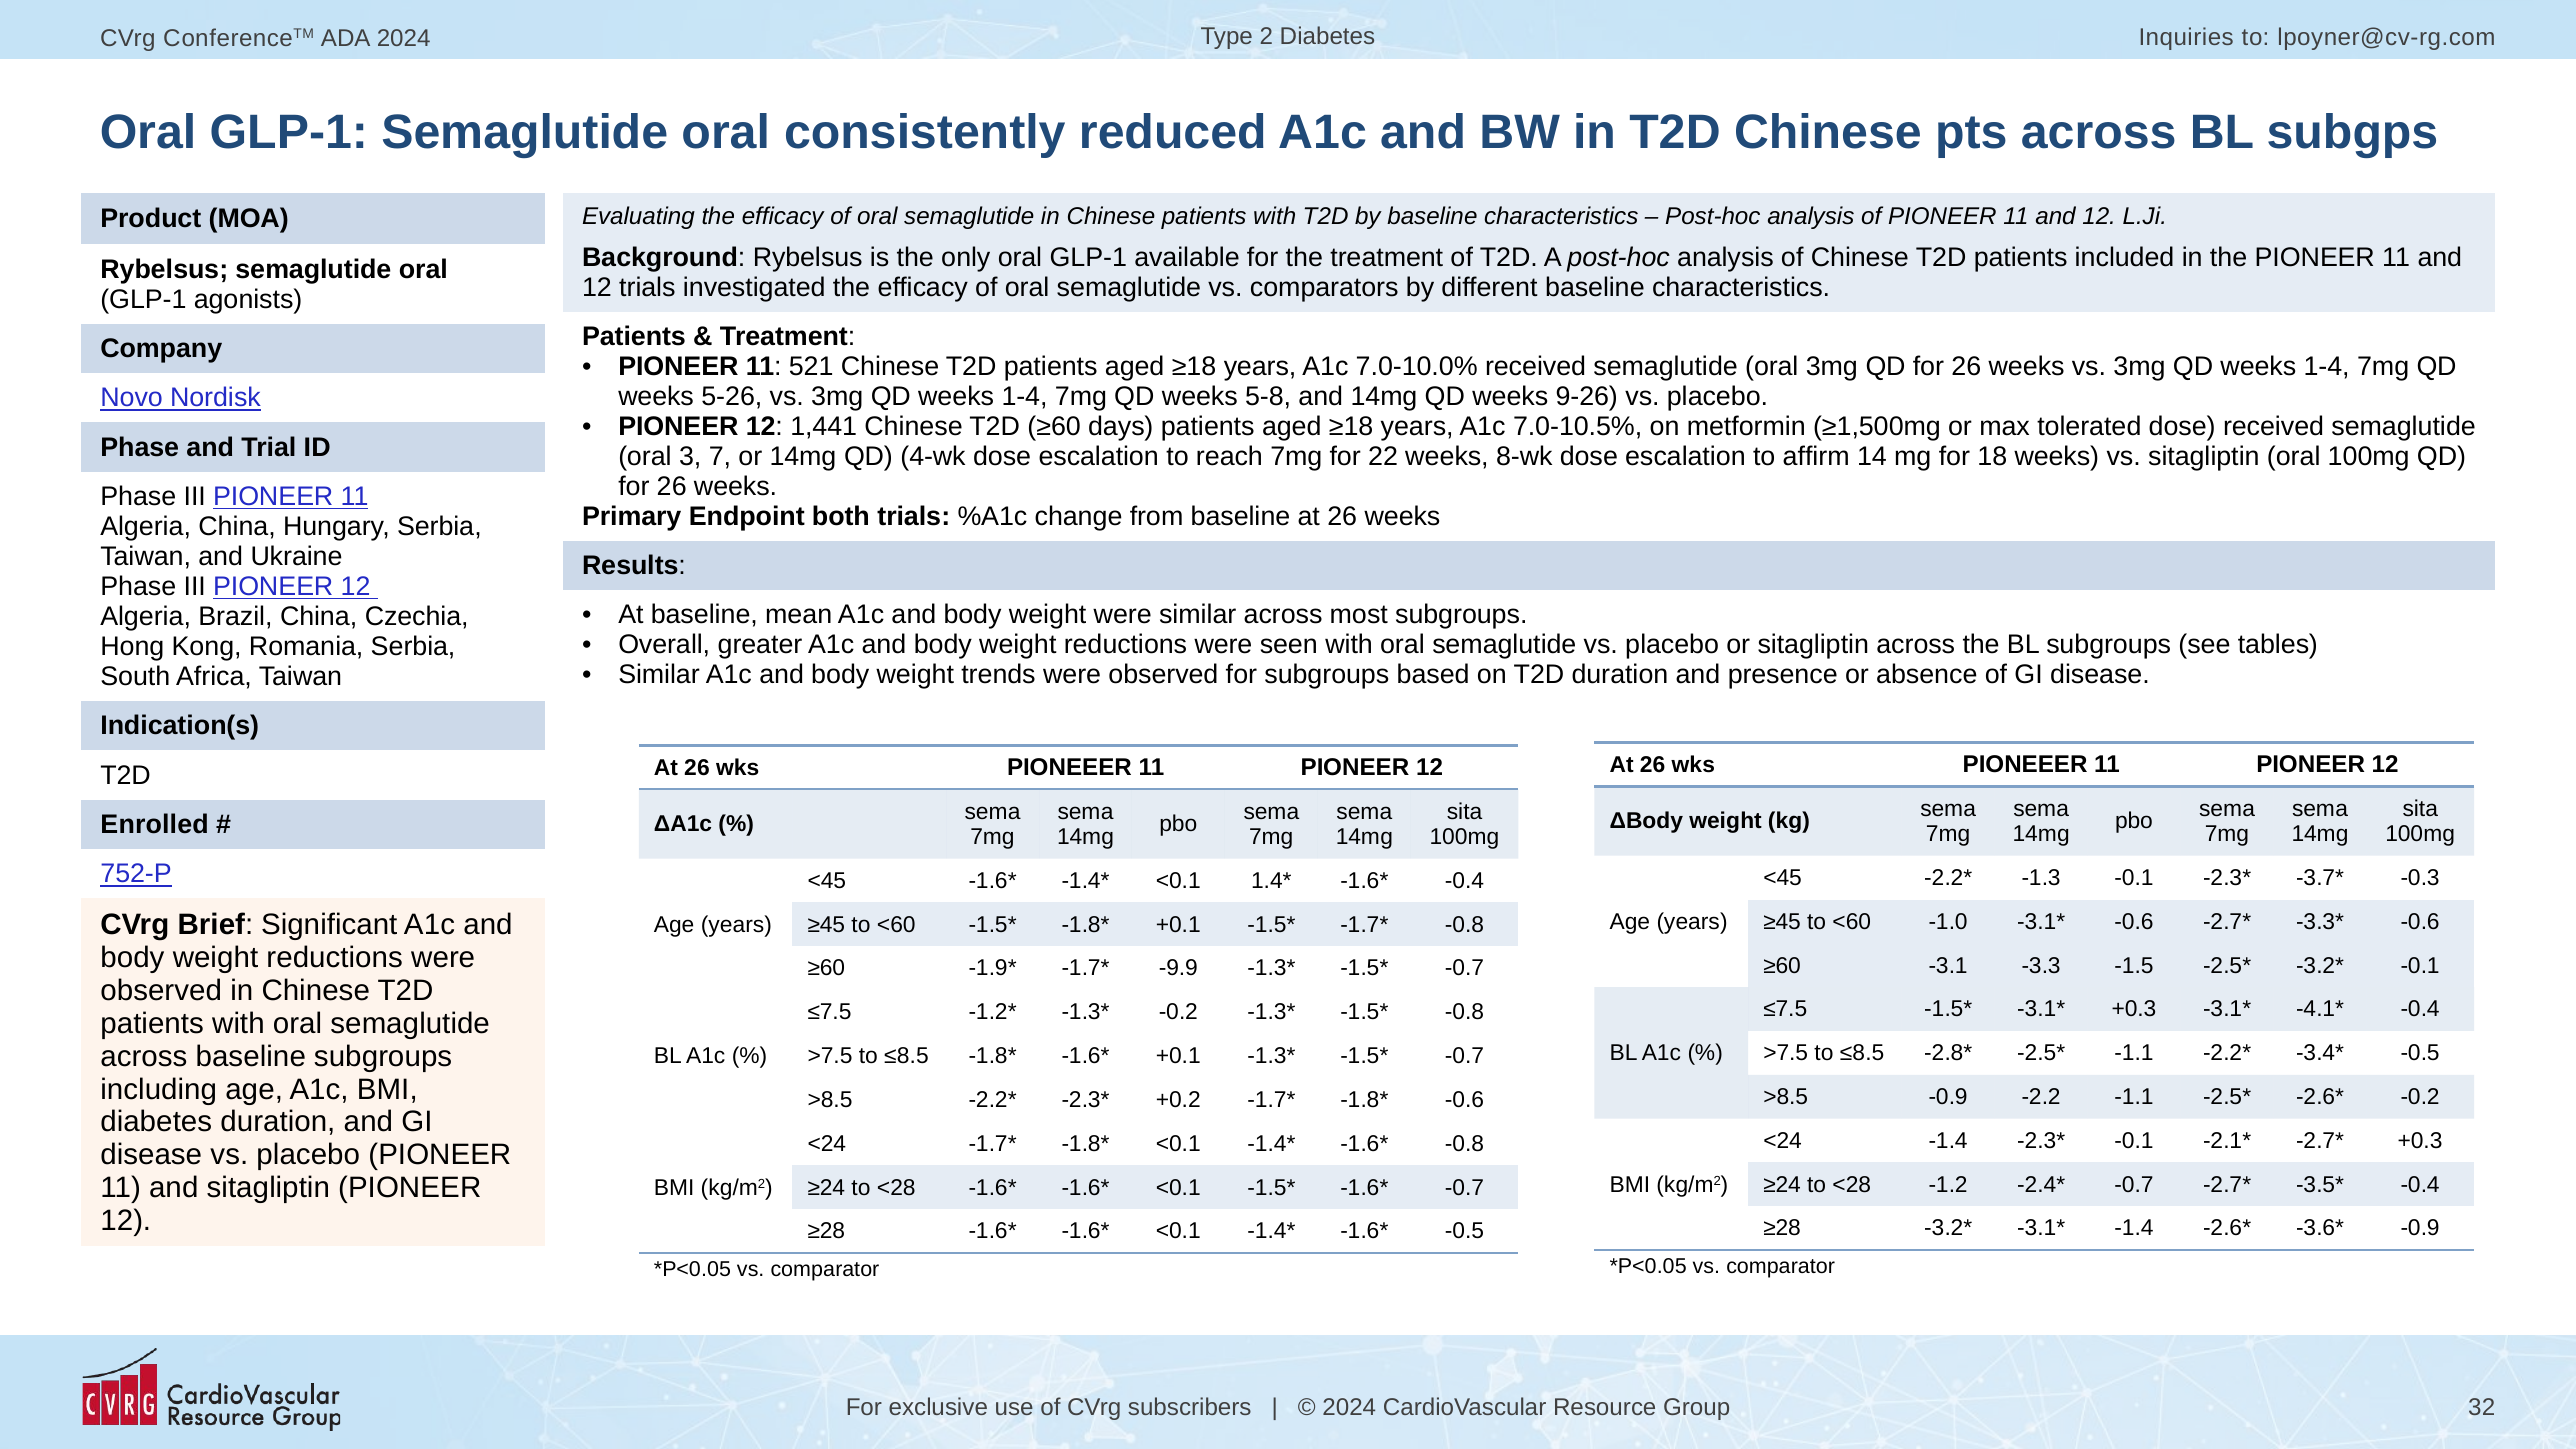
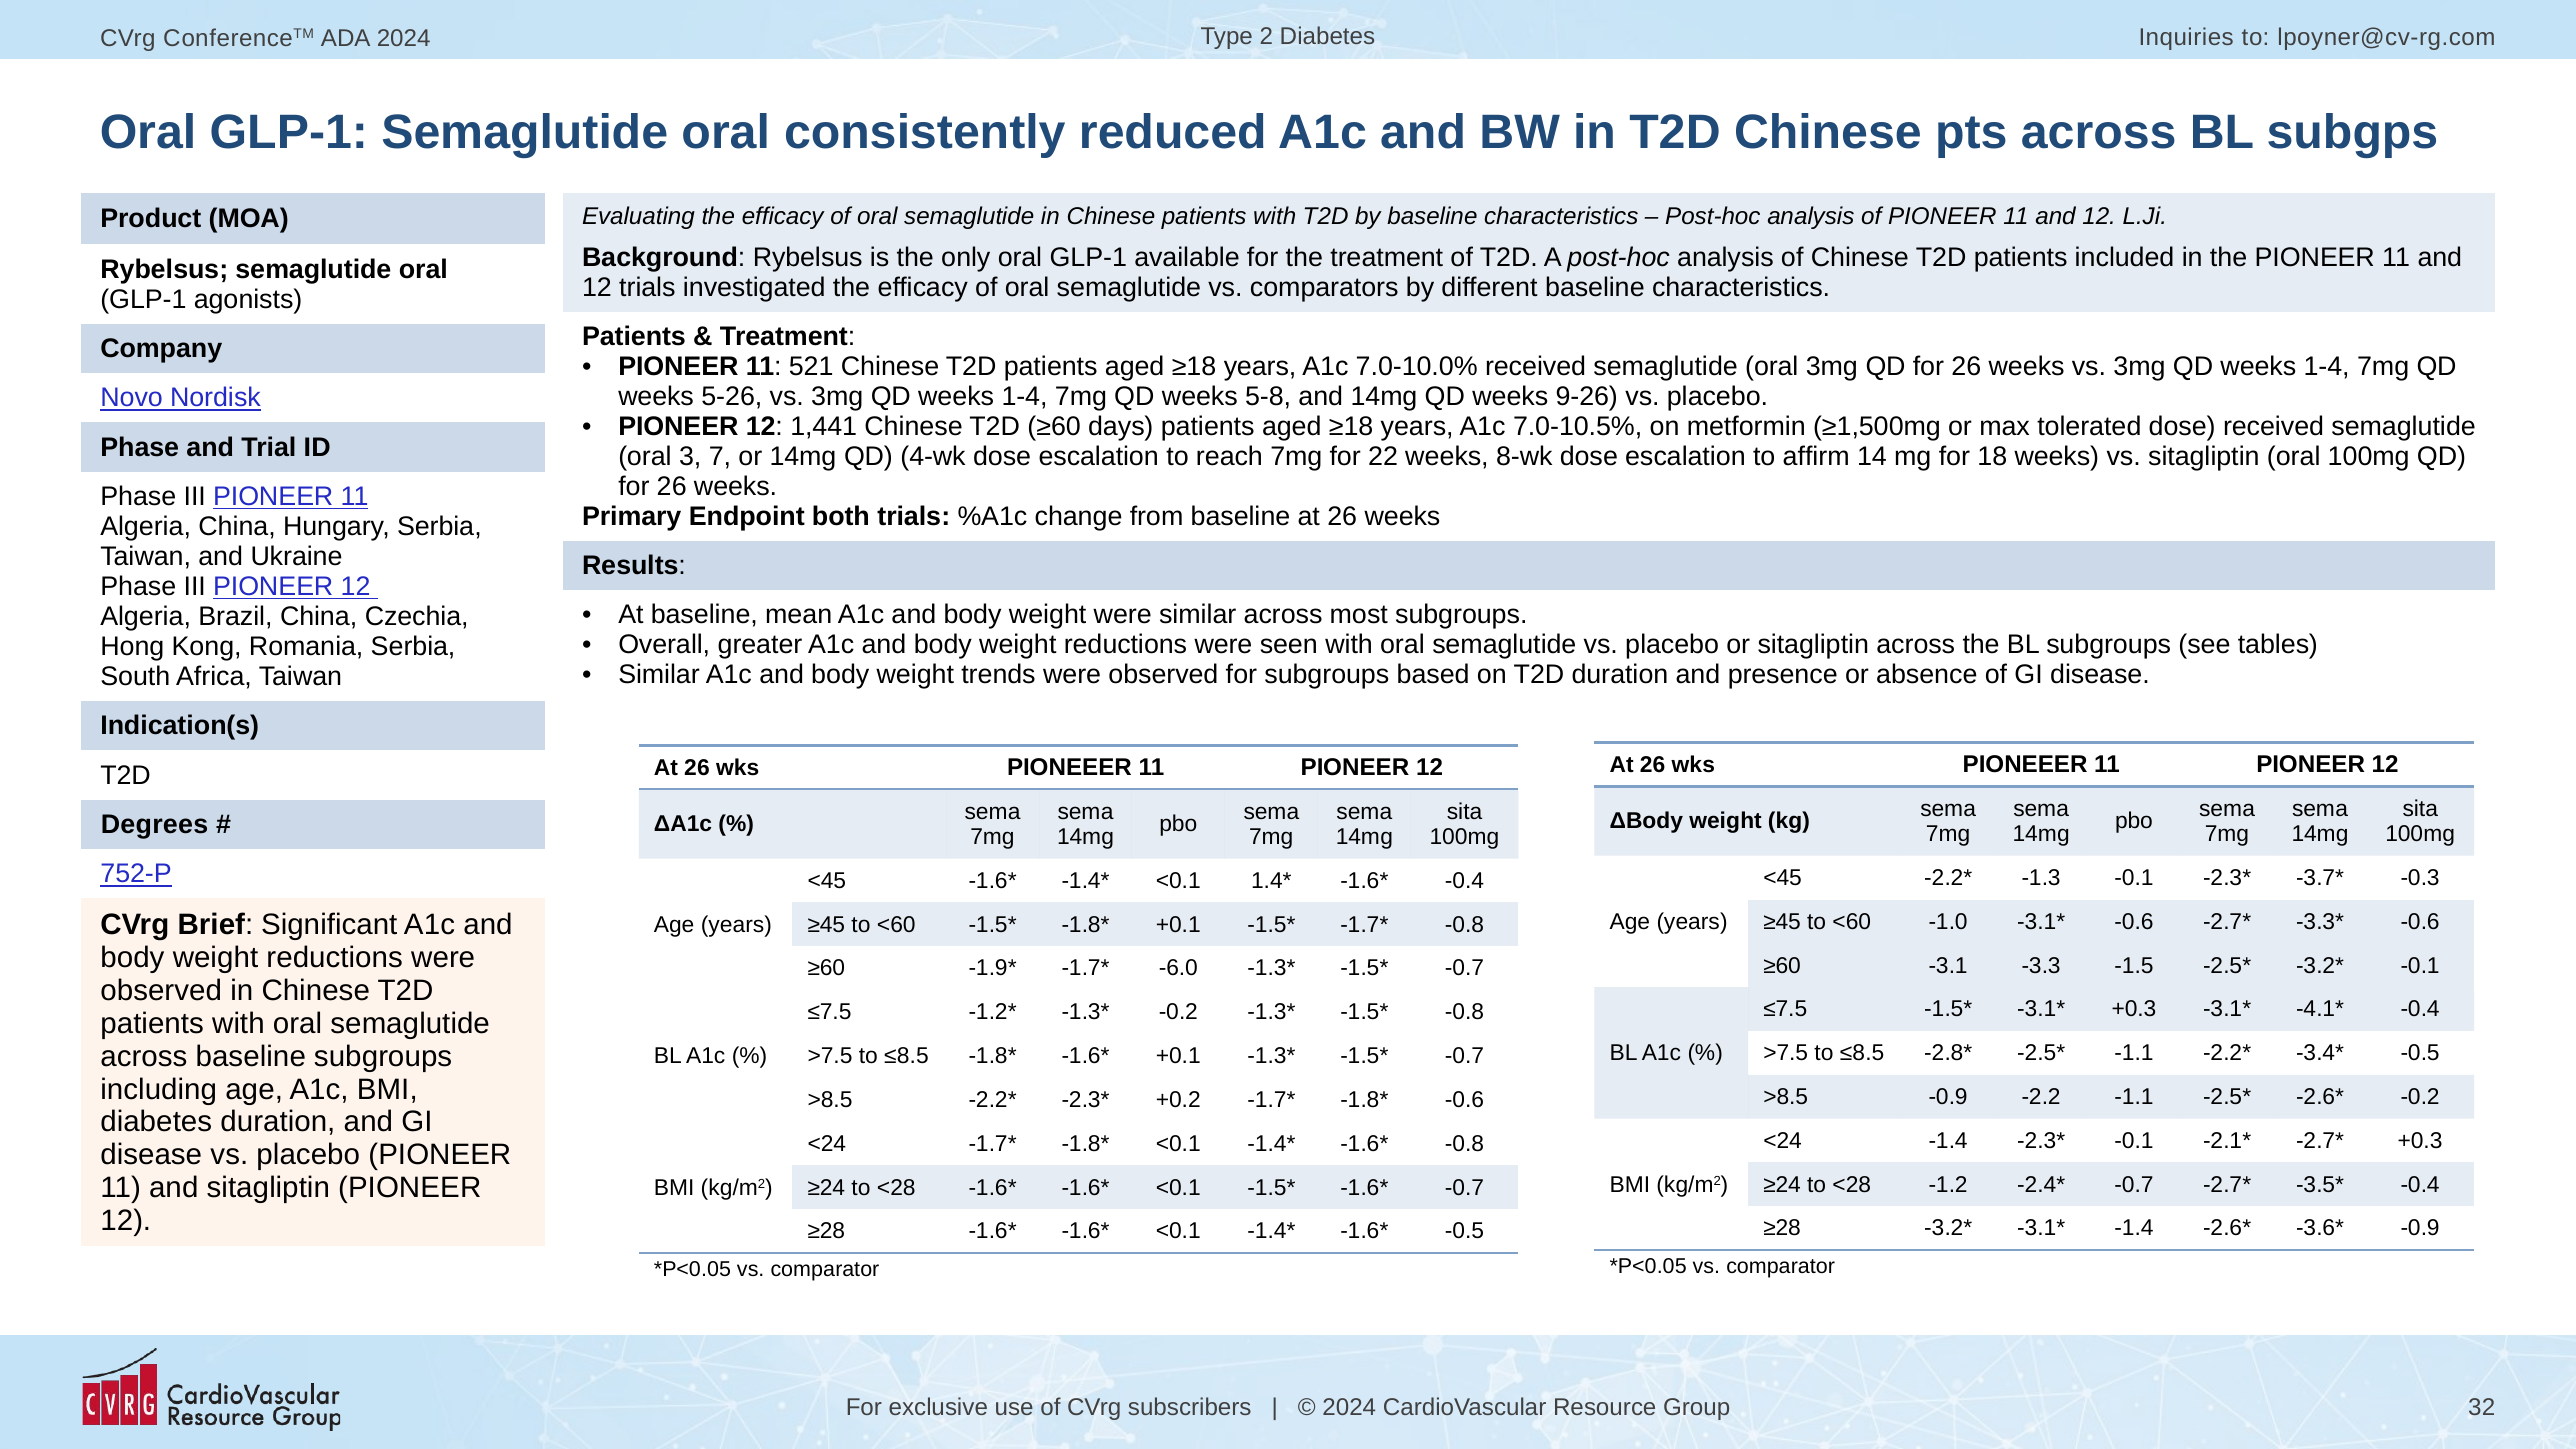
Enrolled: Enrolled -> Degrees
-9.9: -9.9 -> -6.0
